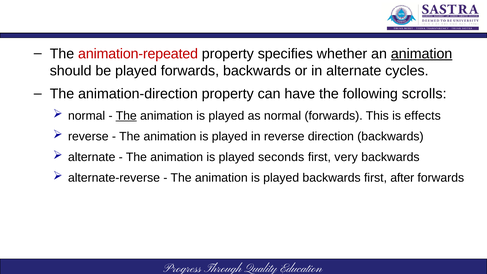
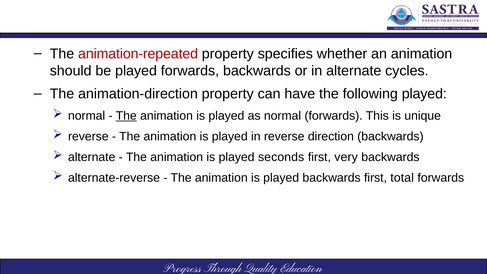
animation at (422, 54) underline: present -> none
following scrolls: scrolls -> played
effects: effects -> unique
after: after -> total
